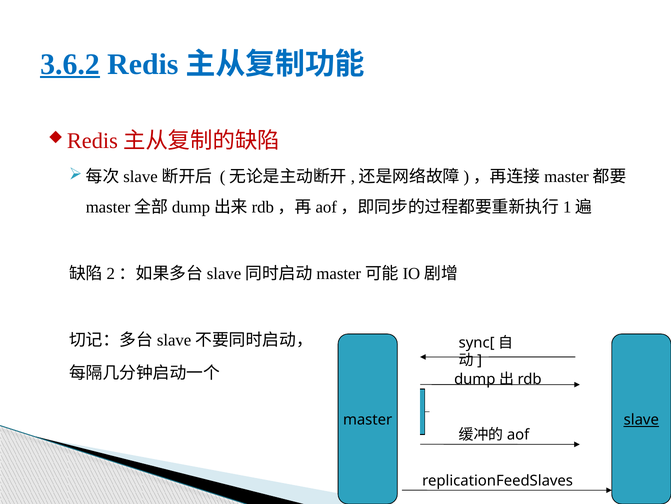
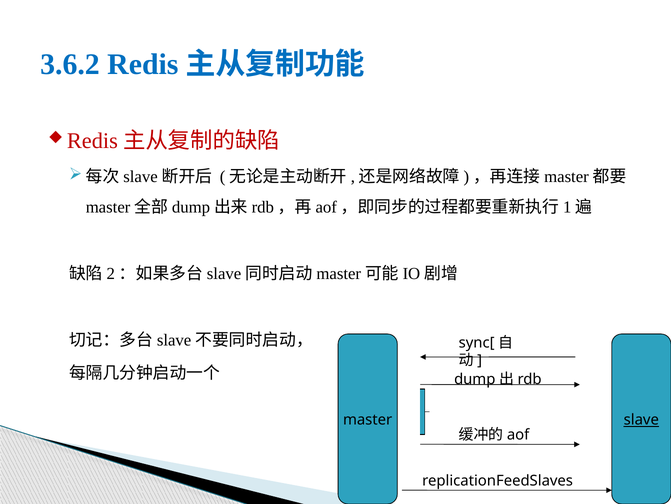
3.6.2 underline: present -> none
